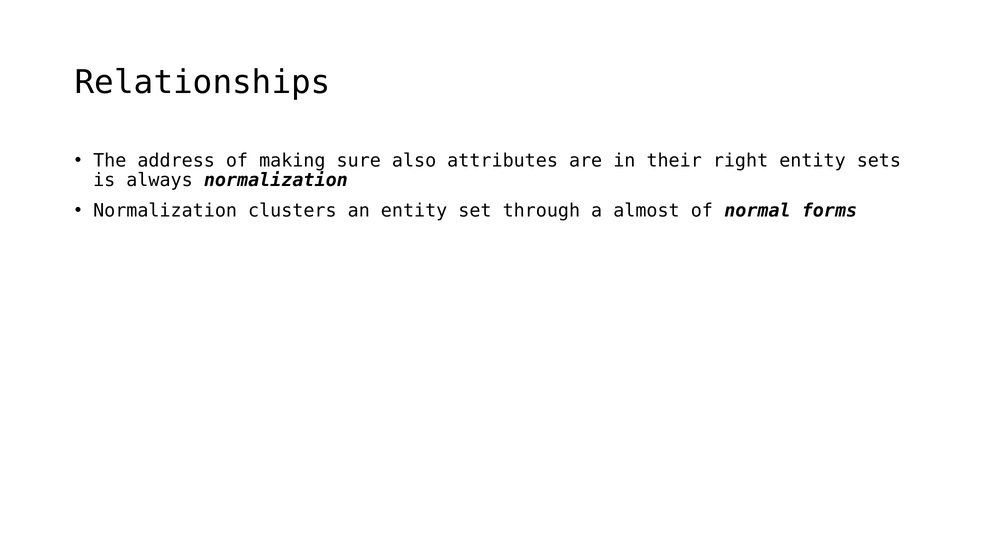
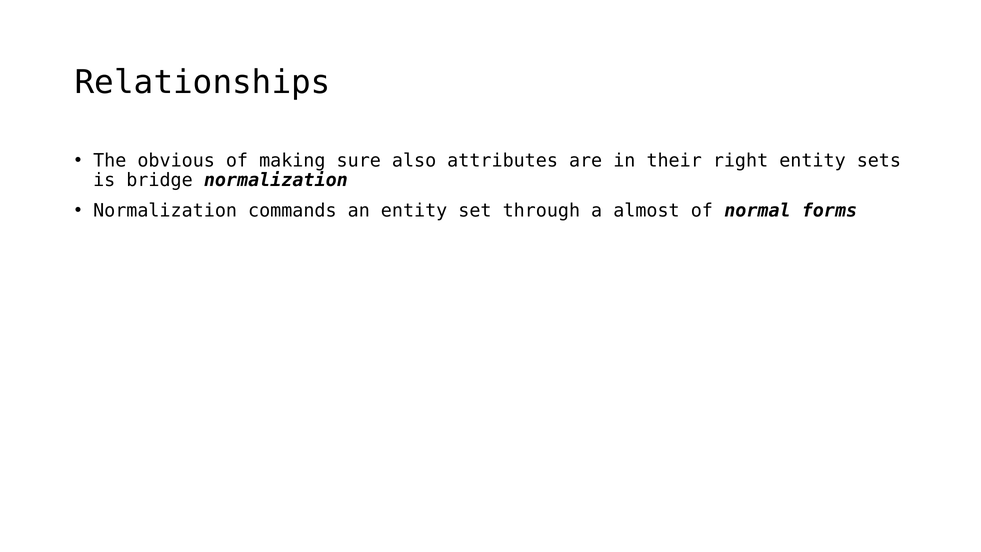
address: address -> obvious
always: always -> bridge
clusters: clusters -> commands
